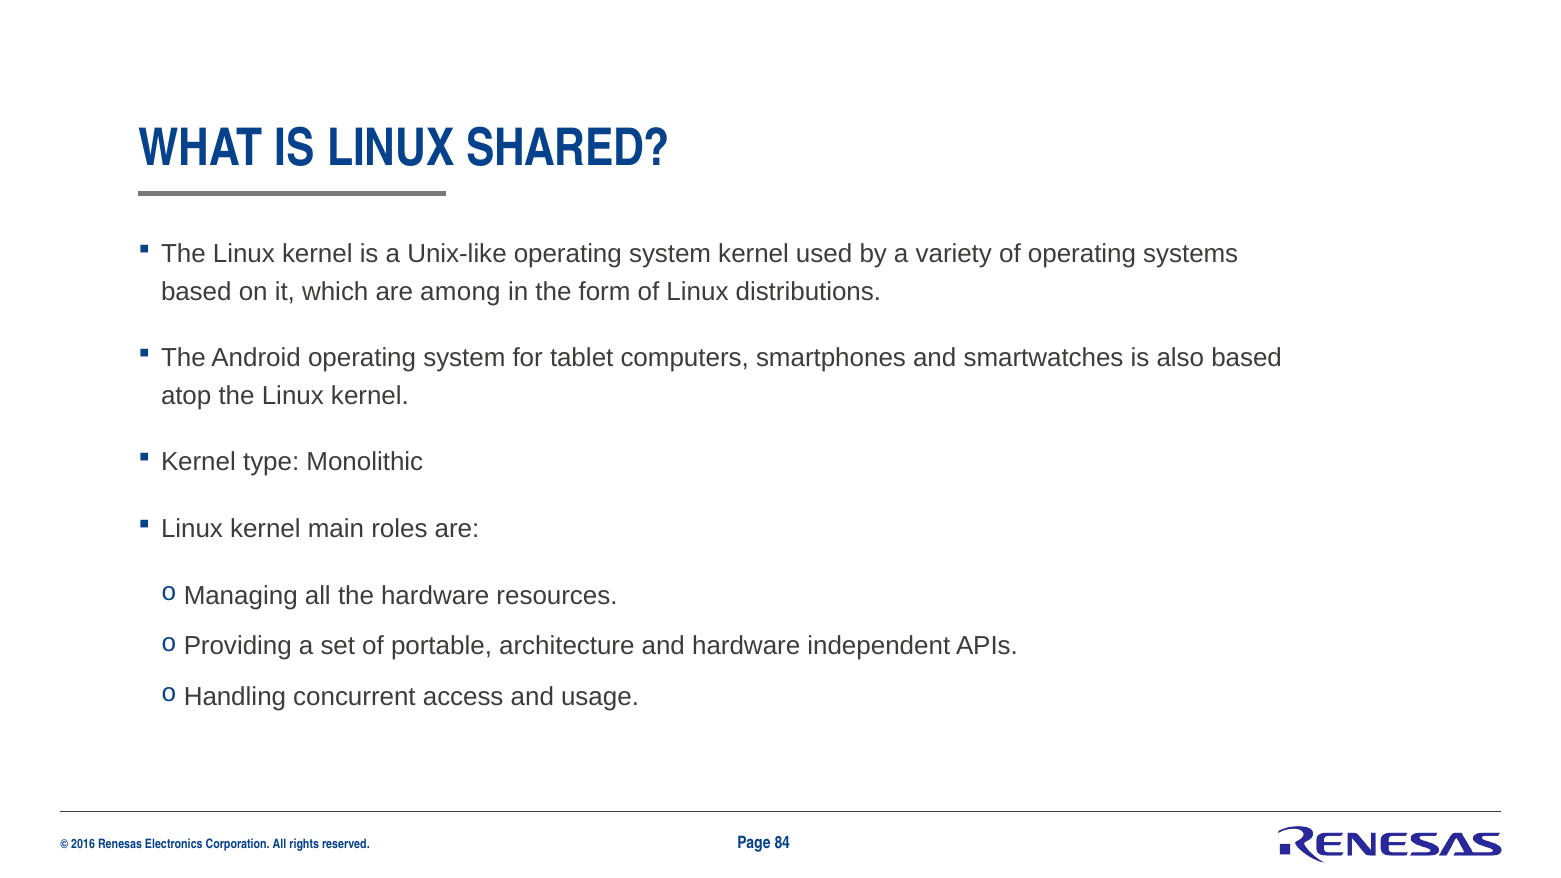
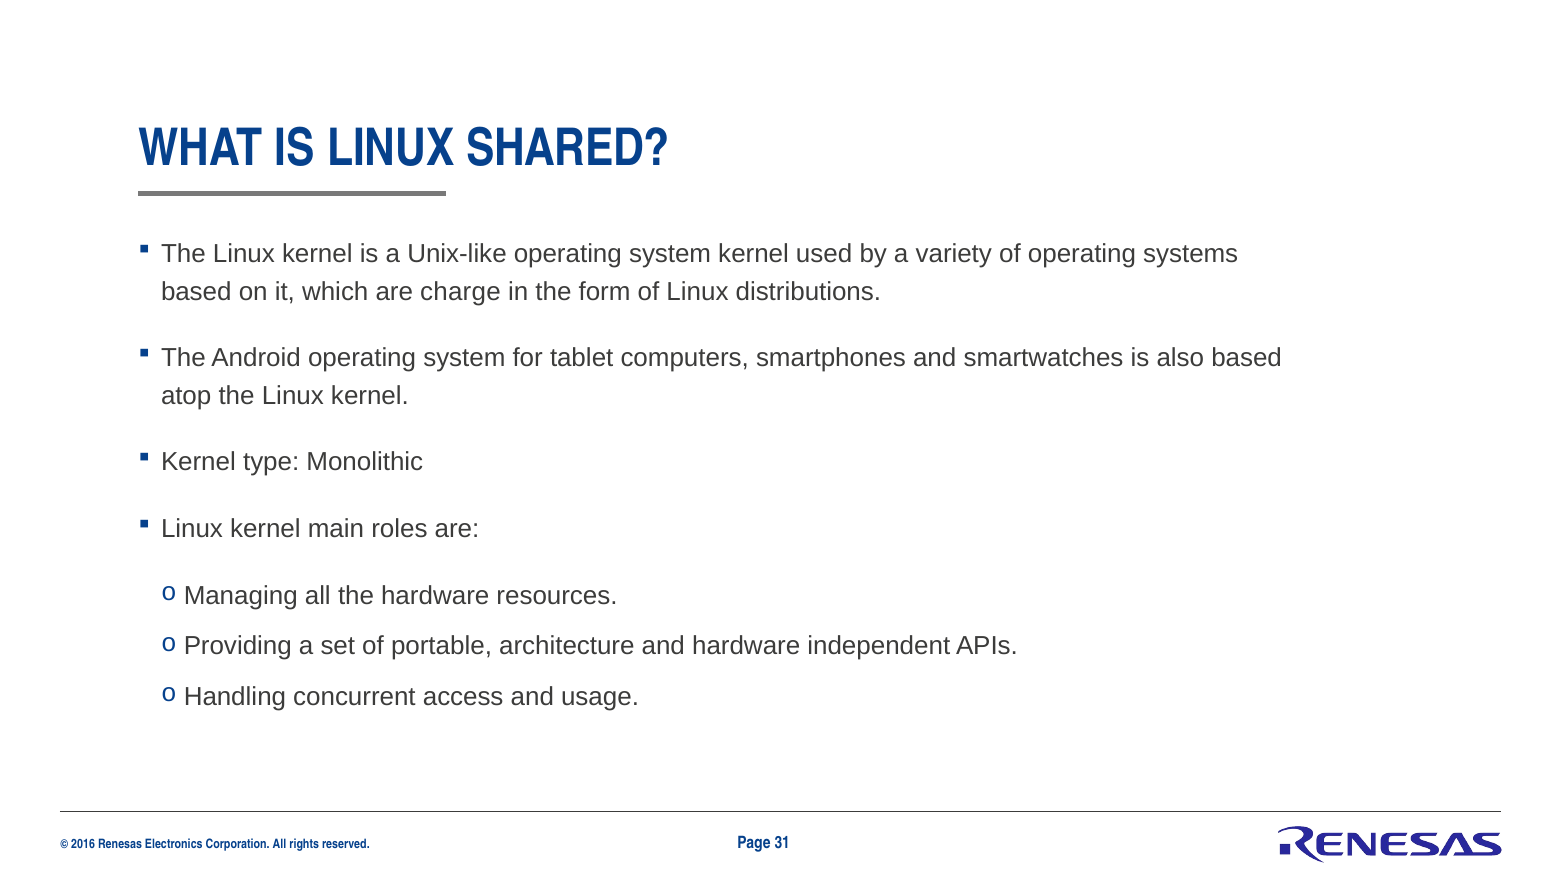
among: among -> charge
84: 84 -> 31
